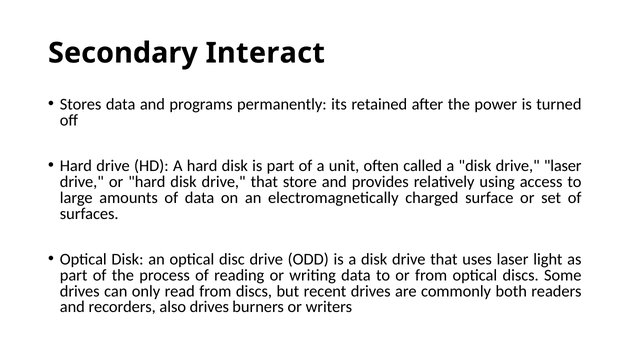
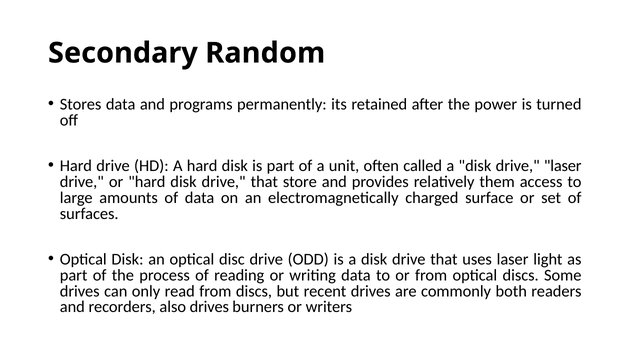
Interact: Interact -> Random
using: using -> them
